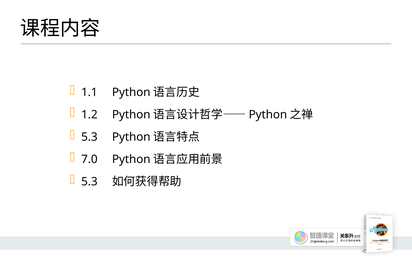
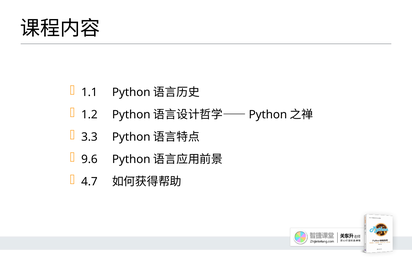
5.3 at (89, 137): 5.3 -> 3.3
7.0: 7.0 -> 9.6
5.3 at (89, 181): 5.3 -> 4.7
